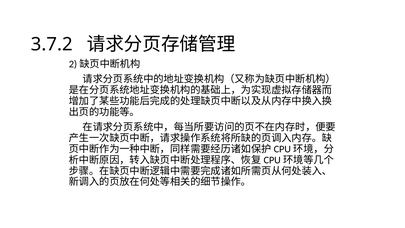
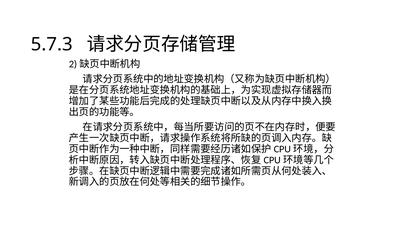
3.7.2: 3.7.2 -> 5.7.3
